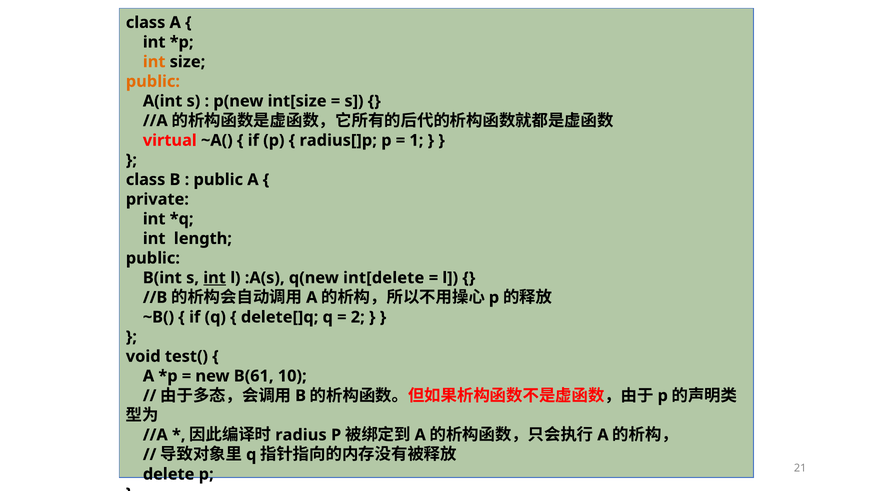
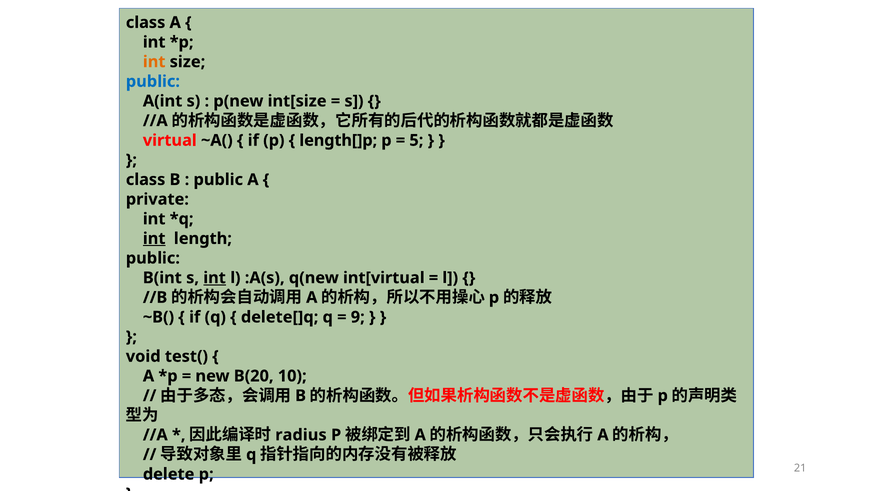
public at (153, 81) colour: orange -> blue
radius[]p: radius[]p -> length[]p
1: 1 -> 5
int at (154, 239) underline: none -> present
int[delete: int[delete -> int[virtual
2: 2 -> 9
B(61: B(61 -> B(20
